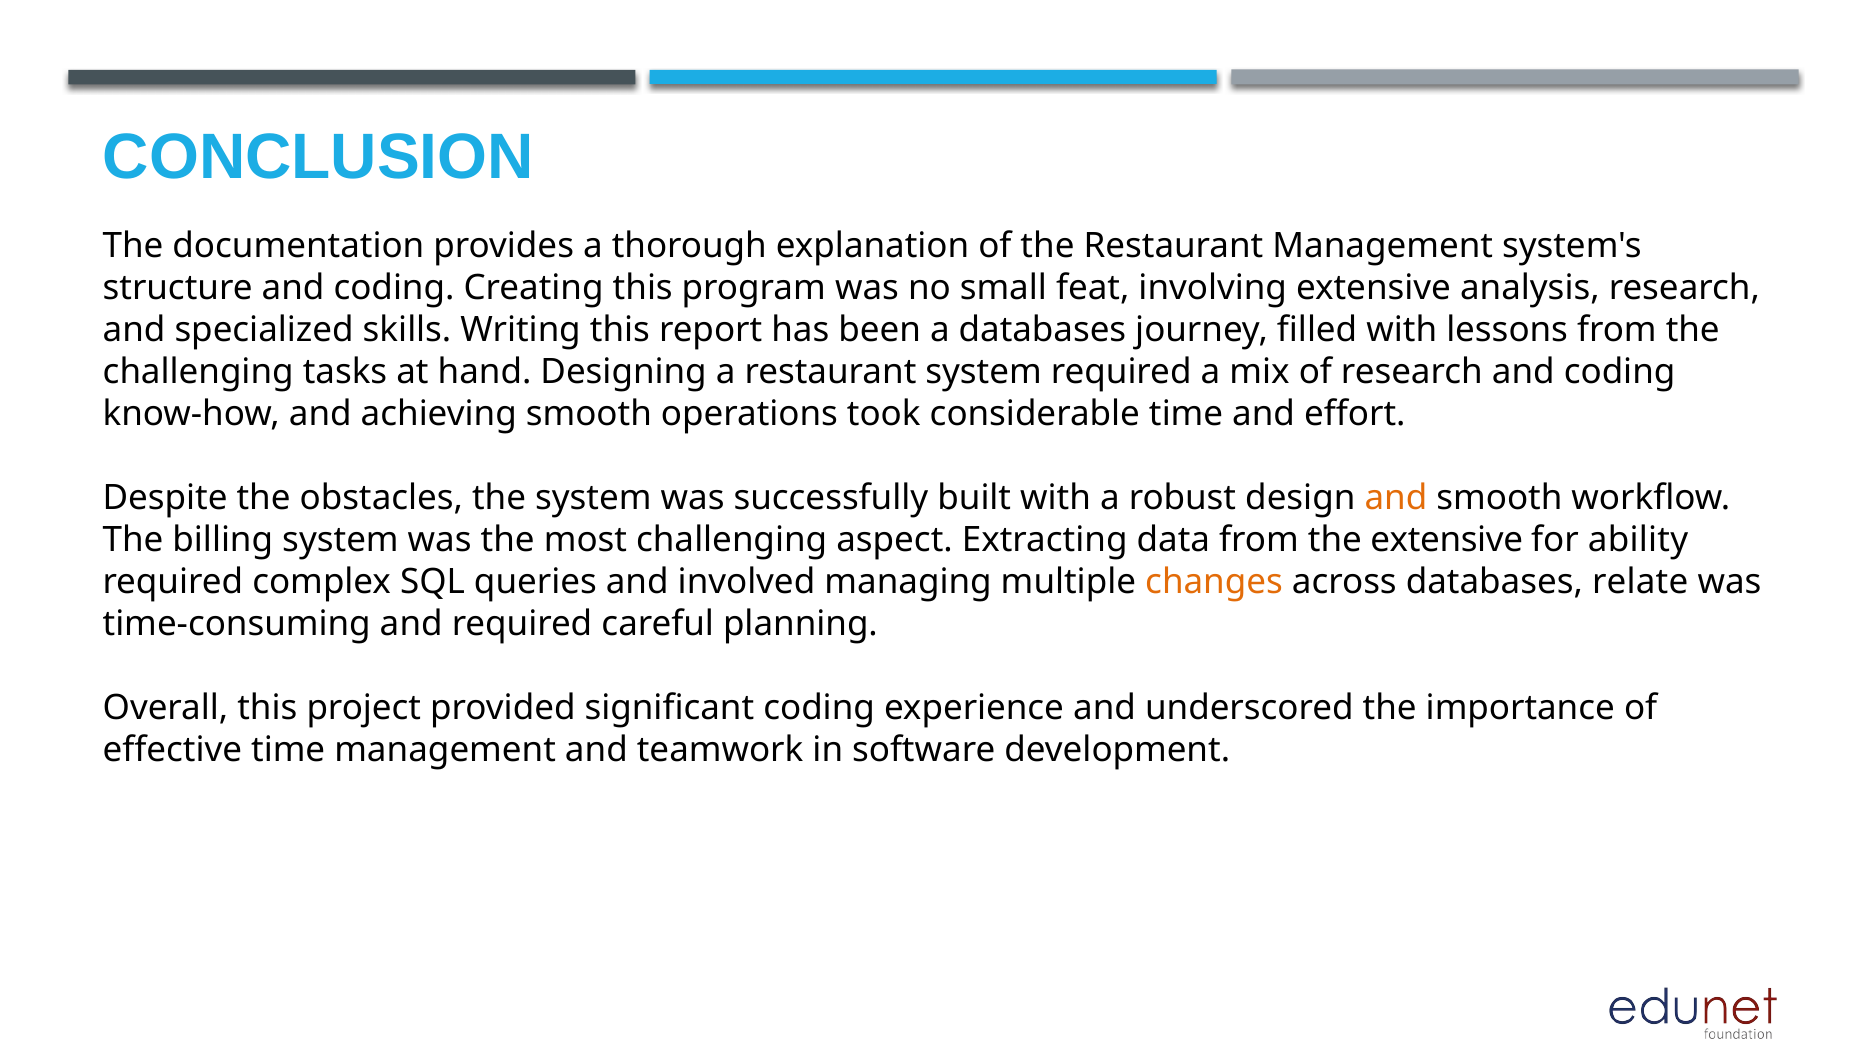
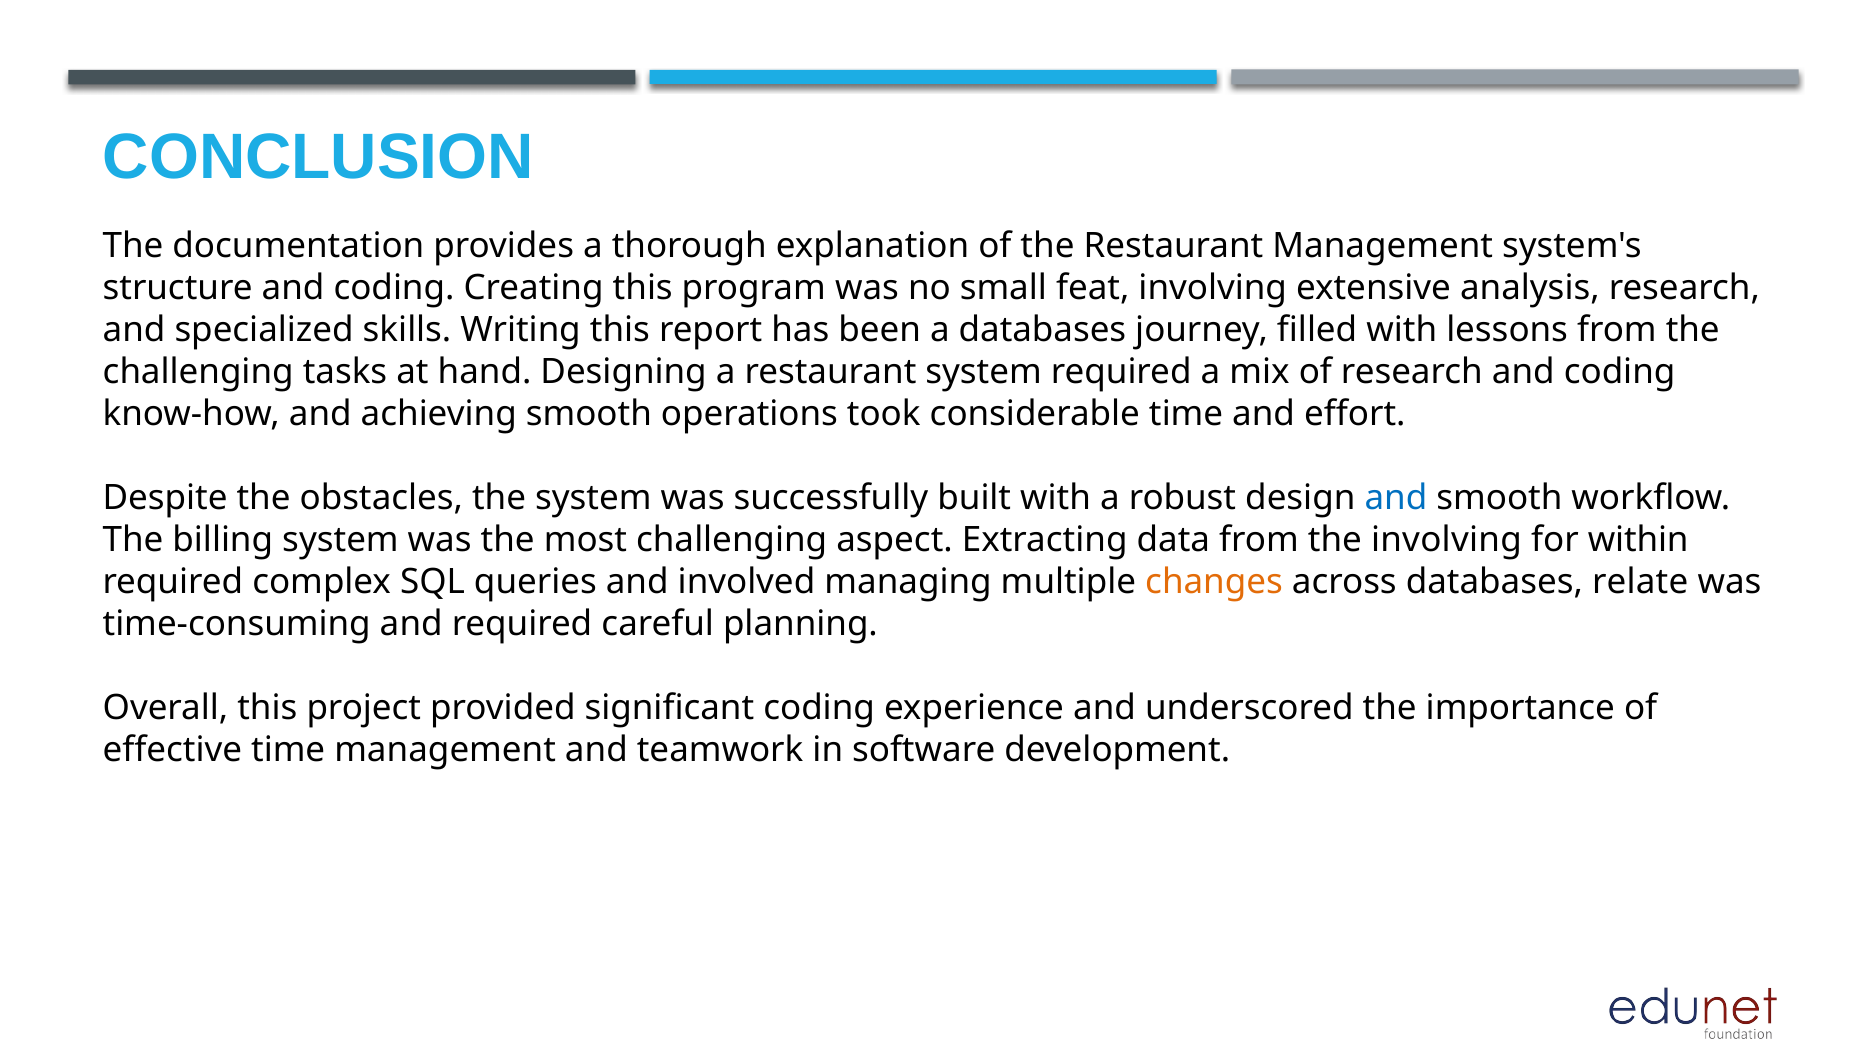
and at (1396, 498) colour: orange -> blue
the extensive: extensive -> involving
ability: ability -> within
